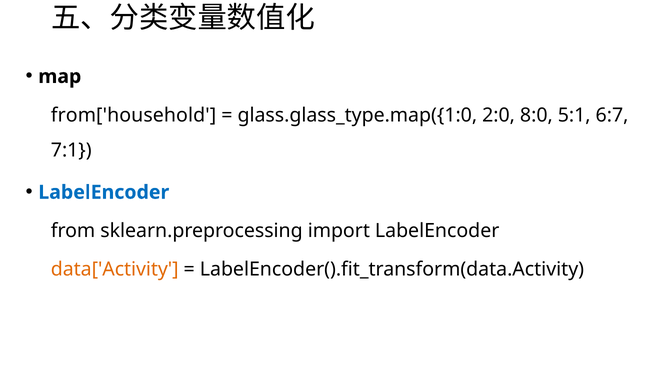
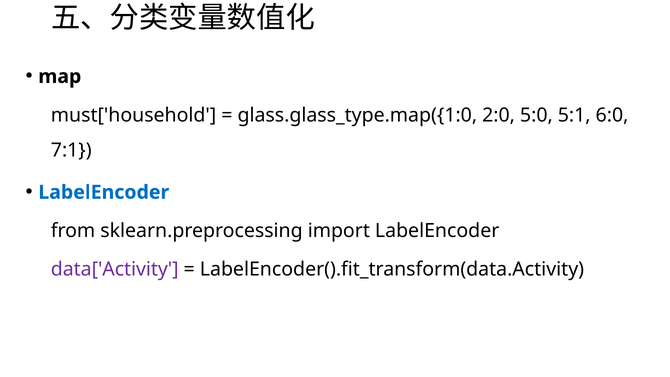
from['household: from['household -> must['household
8:0: 8:0 -> 5:0
6:7: 6:7 -> 6:0
data['Activity colour: orange -> purple
